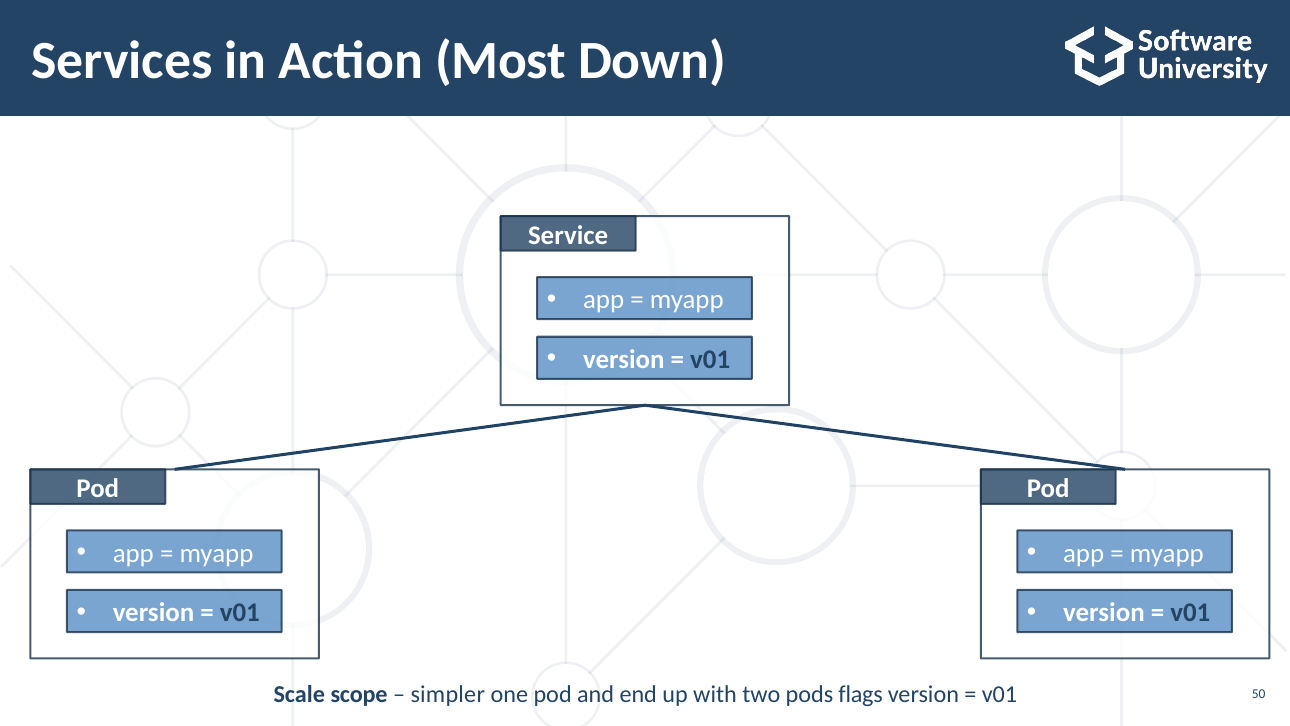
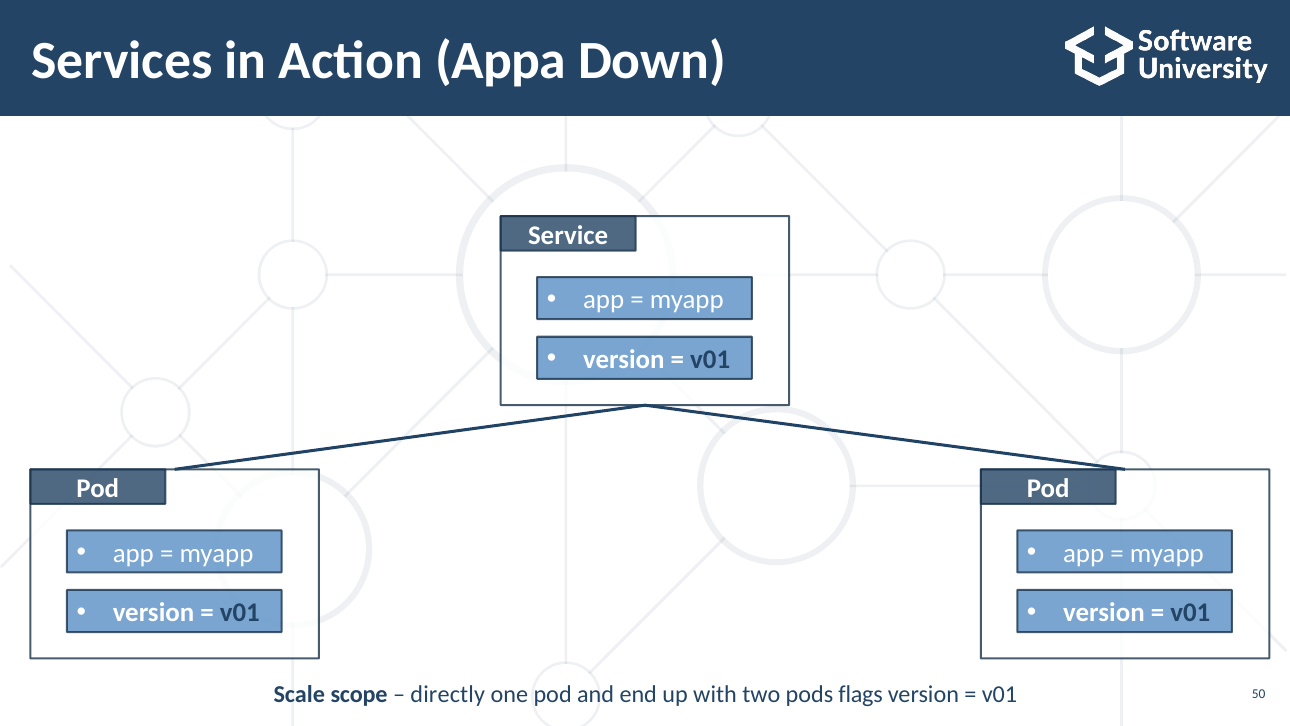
Most: Most -> Appa
simpler: simpler -> directly
